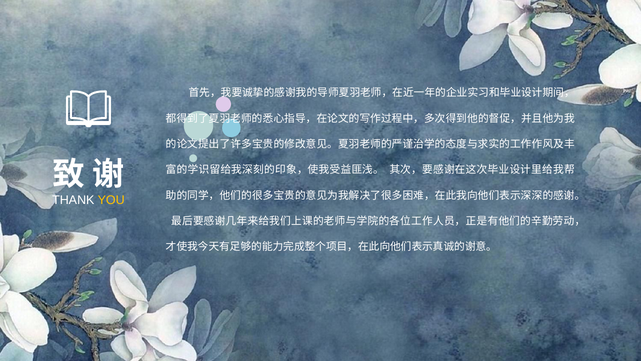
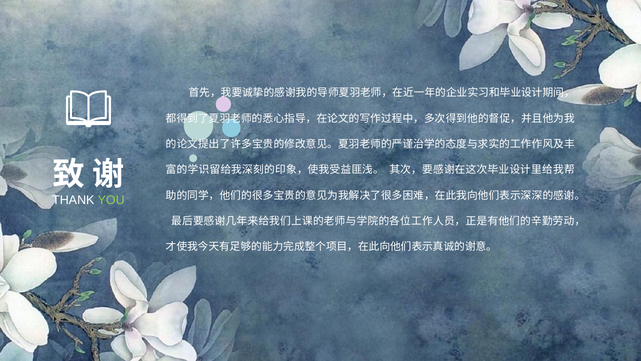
YOU colour: yellow -> light green
